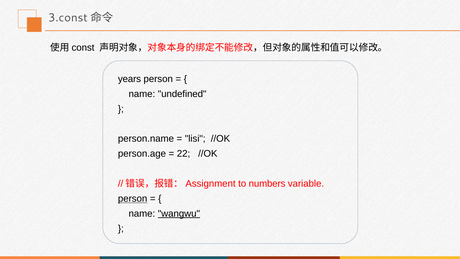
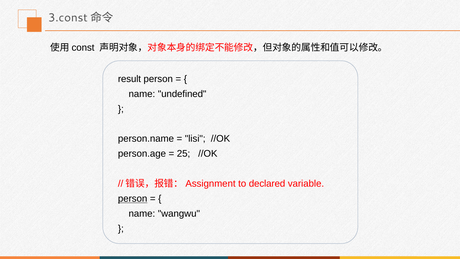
years: years -> result
22: 22 -> 25
numbers: numbers -> declared
wangwu underline: present -> none
